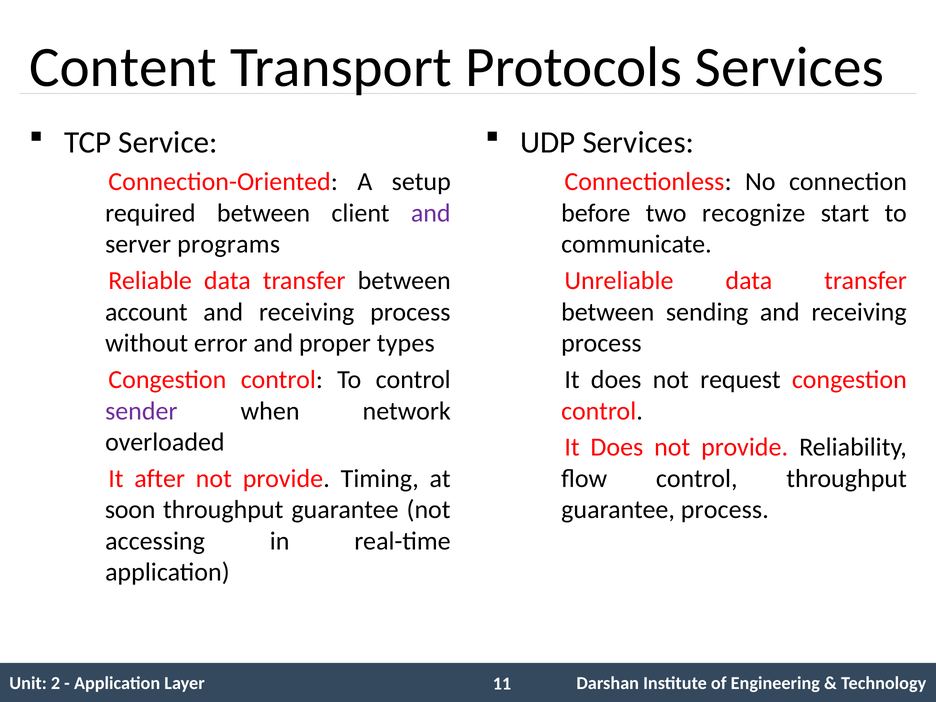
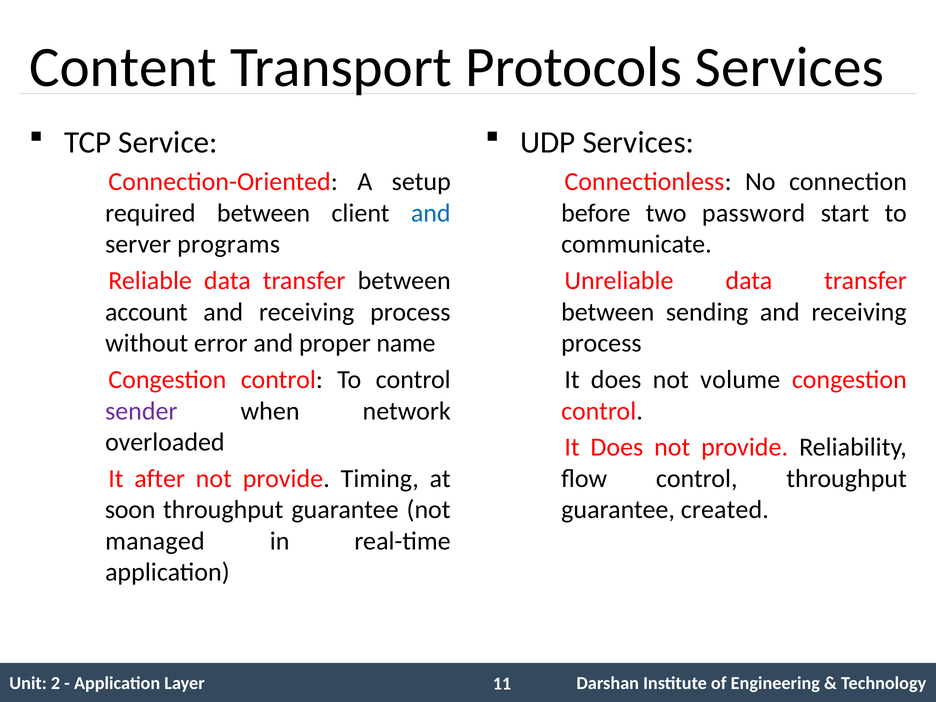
and at (431, 213) colour: purple -> blue
recognize: recognize -> password
types: types -> name
request: request -> volume
guarantee process: process -> created
accessing: accessing -> managed
